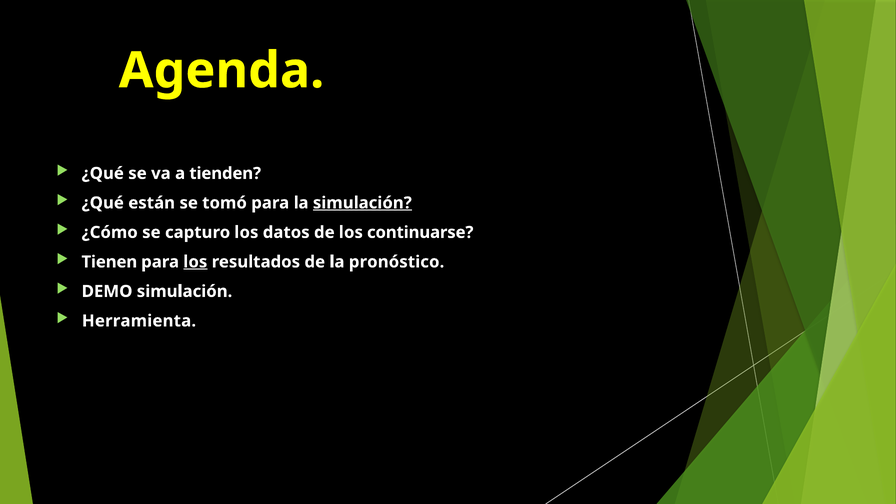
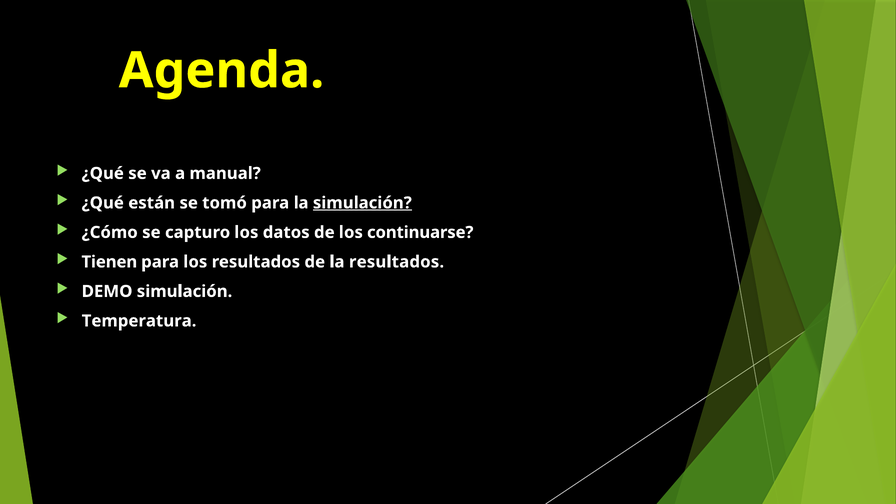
tienden: tienden -> manual
los at (195, 262) underline: present -> none
la pronóstico: pronóstico -> resultados
Herramienta: Herramienta -> Temperatura
